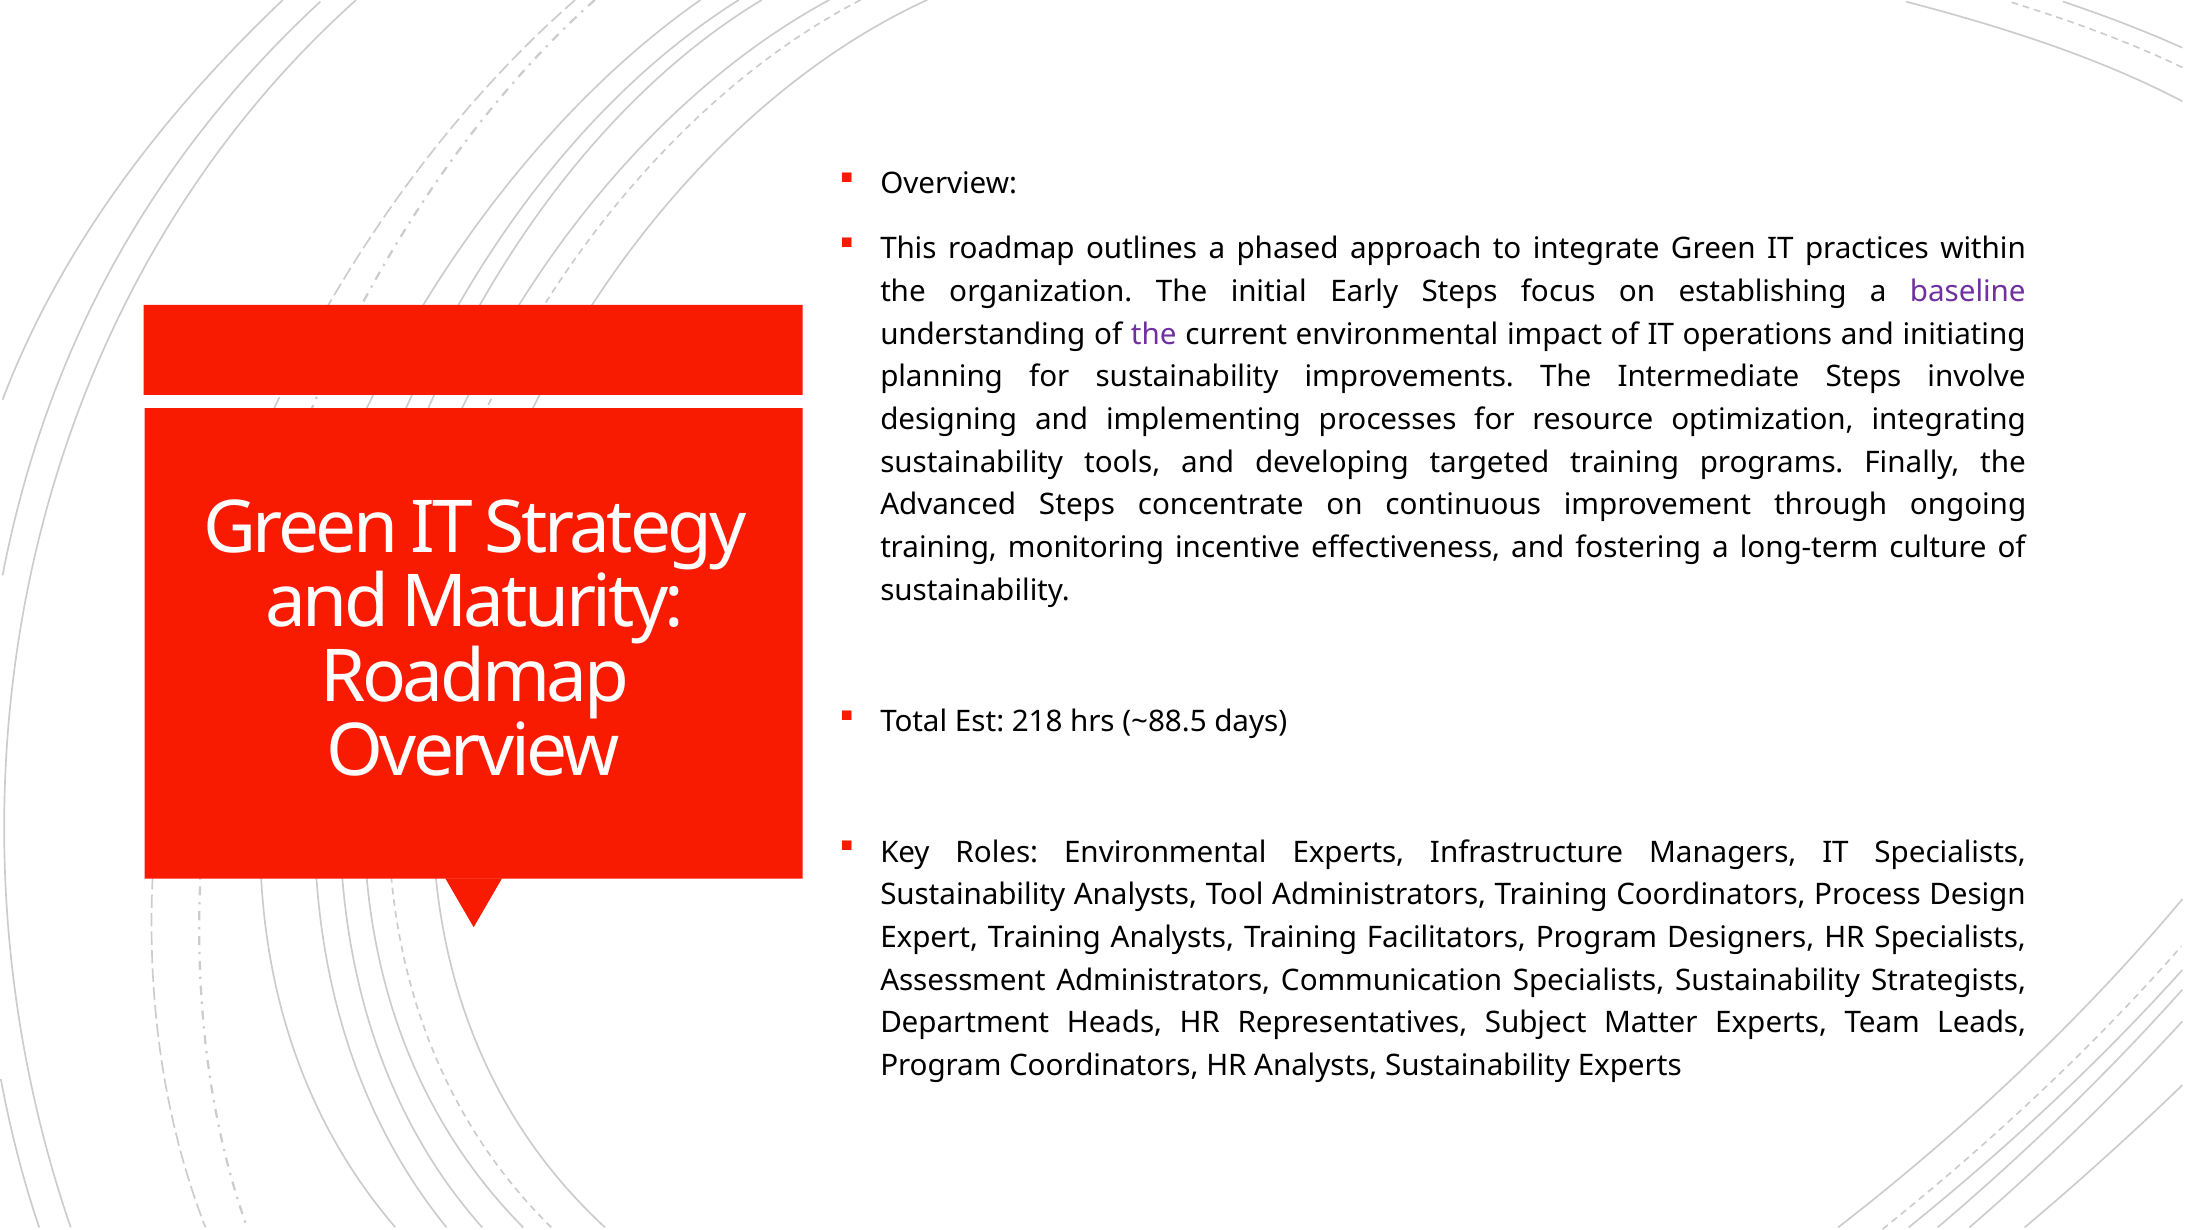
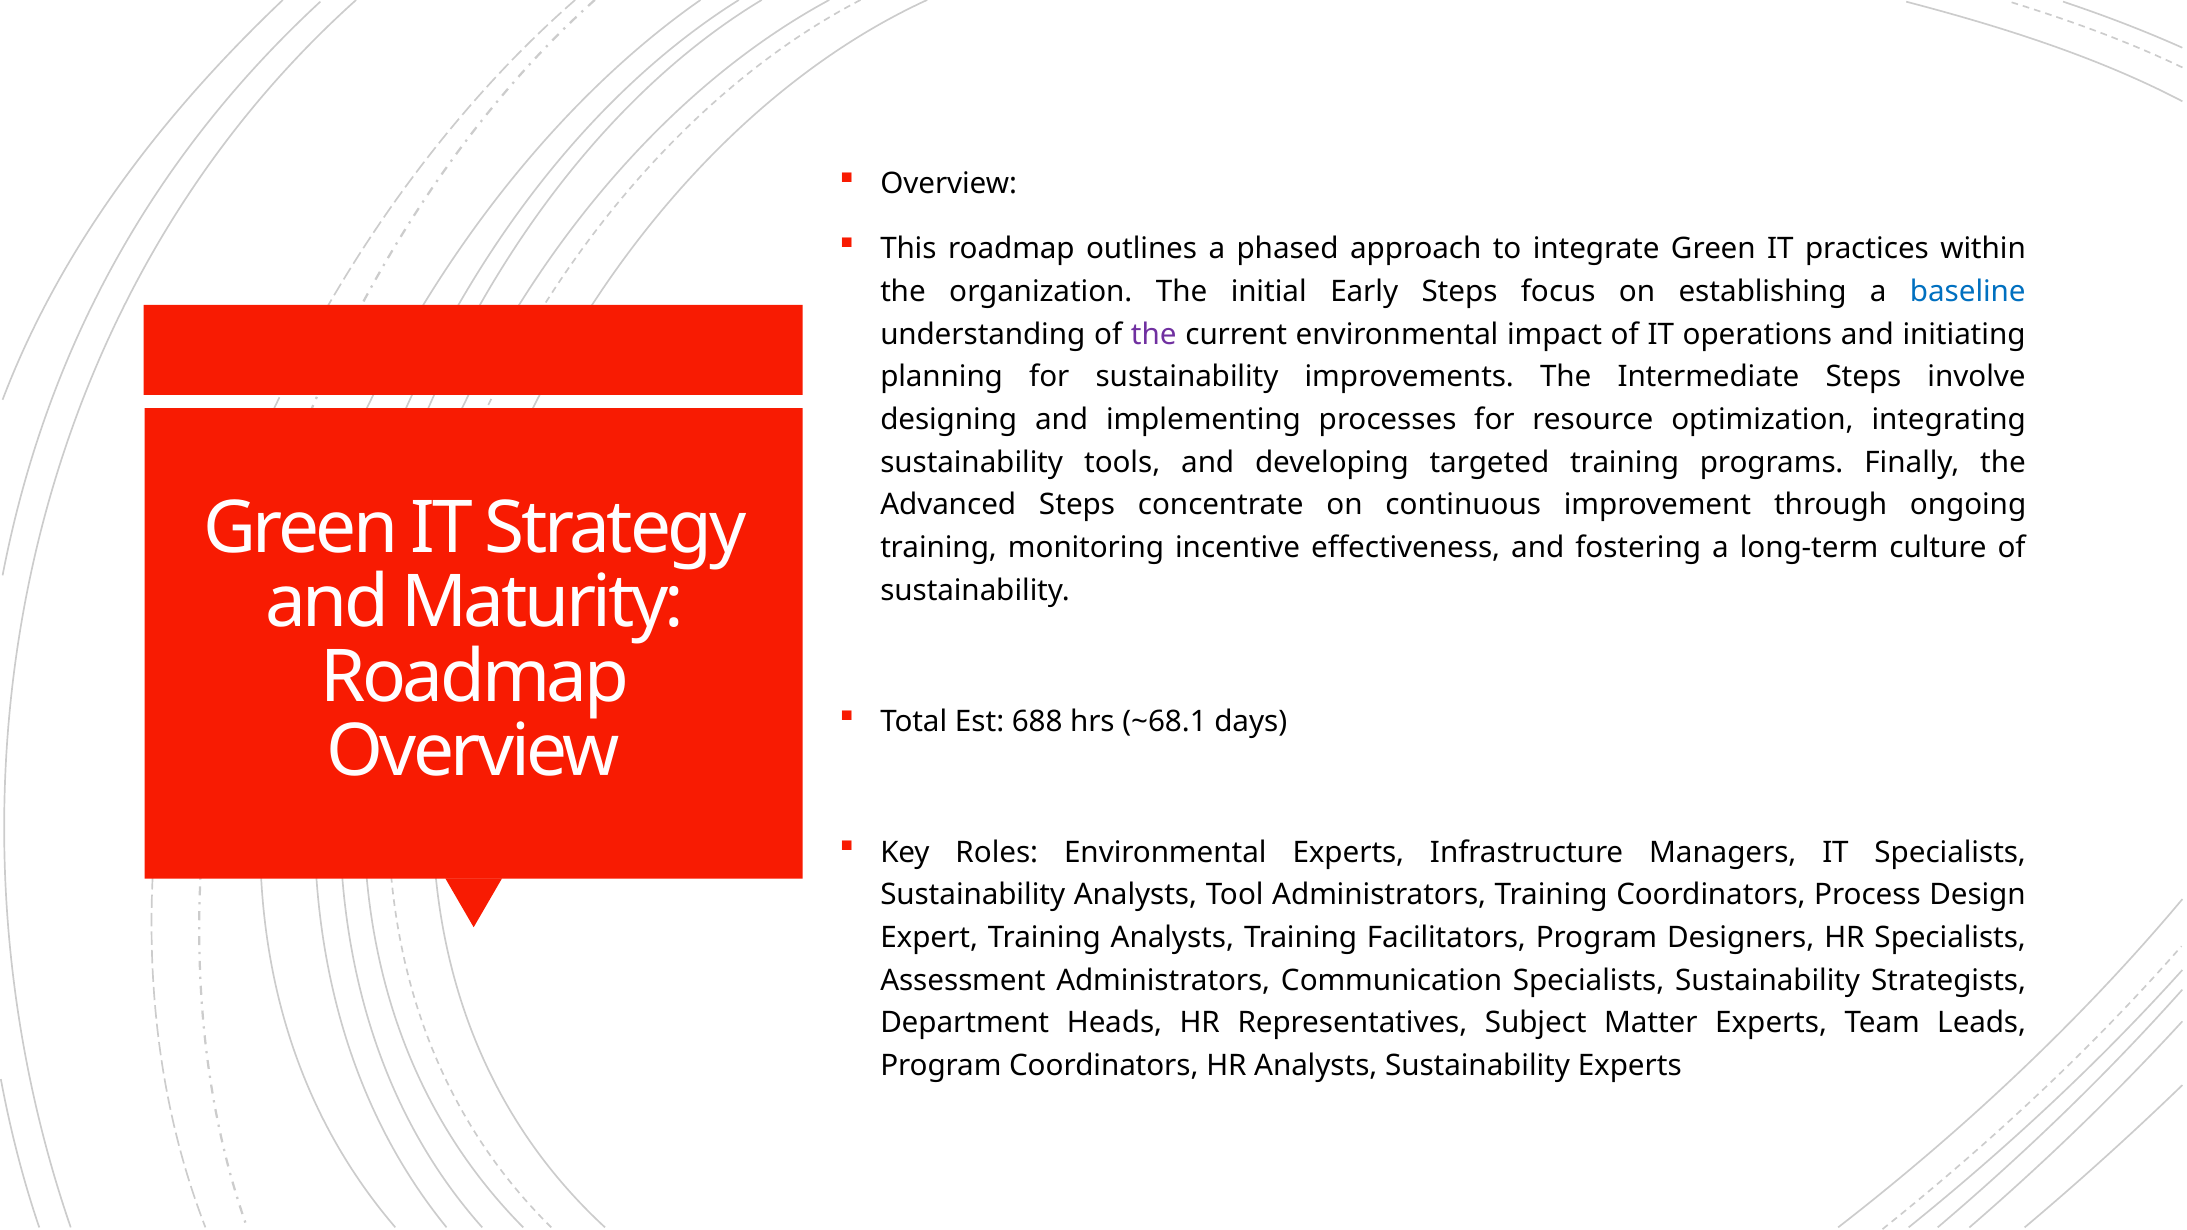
baseline colour: purple -> blue
218: 218 -> 688
~88.5: ~88.5 -> ~68.1
